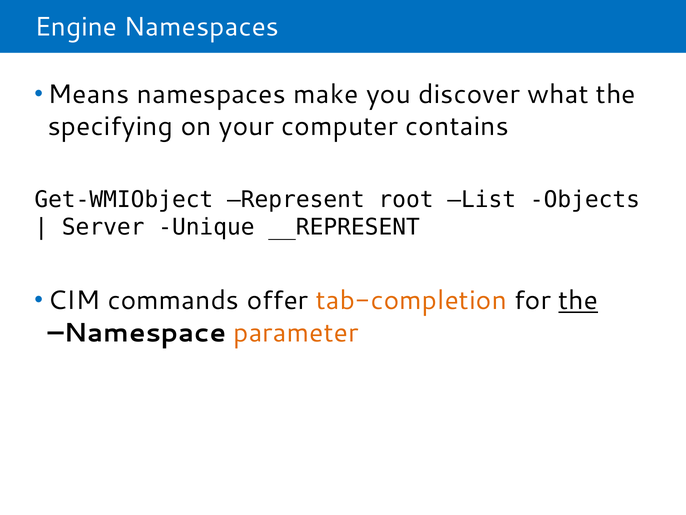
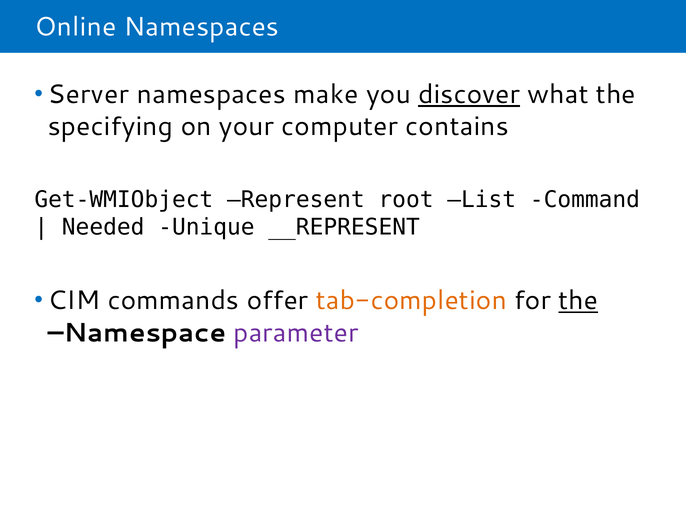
Engine: Engine -> Online
Means: Means -> Server
discover underline: none -> present
Objects: Objects -> Command
Server: Server -> Needed
parameter colour: orange -> purple
